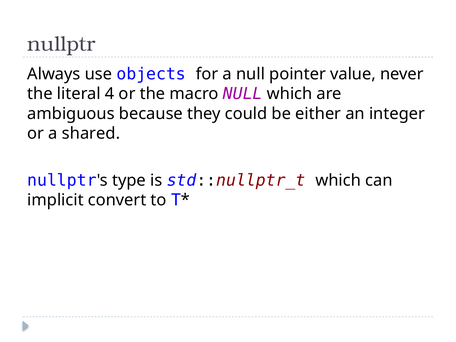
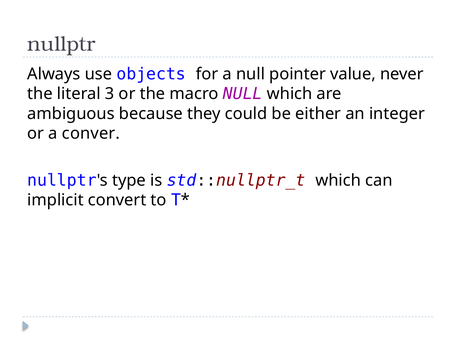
4: 4 -> 3
shared: shared -> conver
